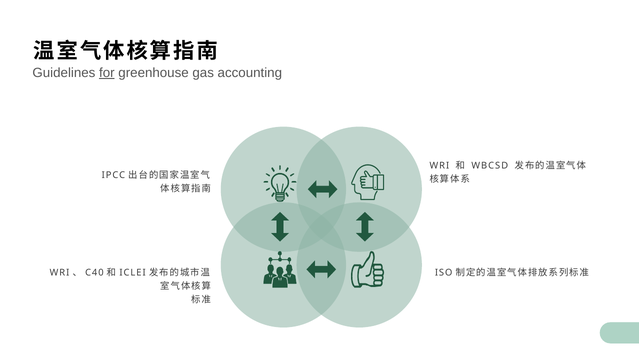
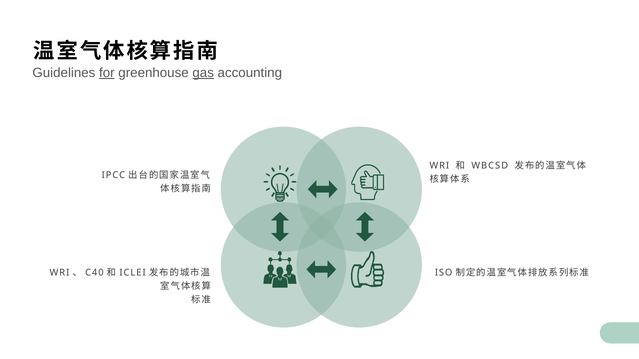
gas underline: none -> present
